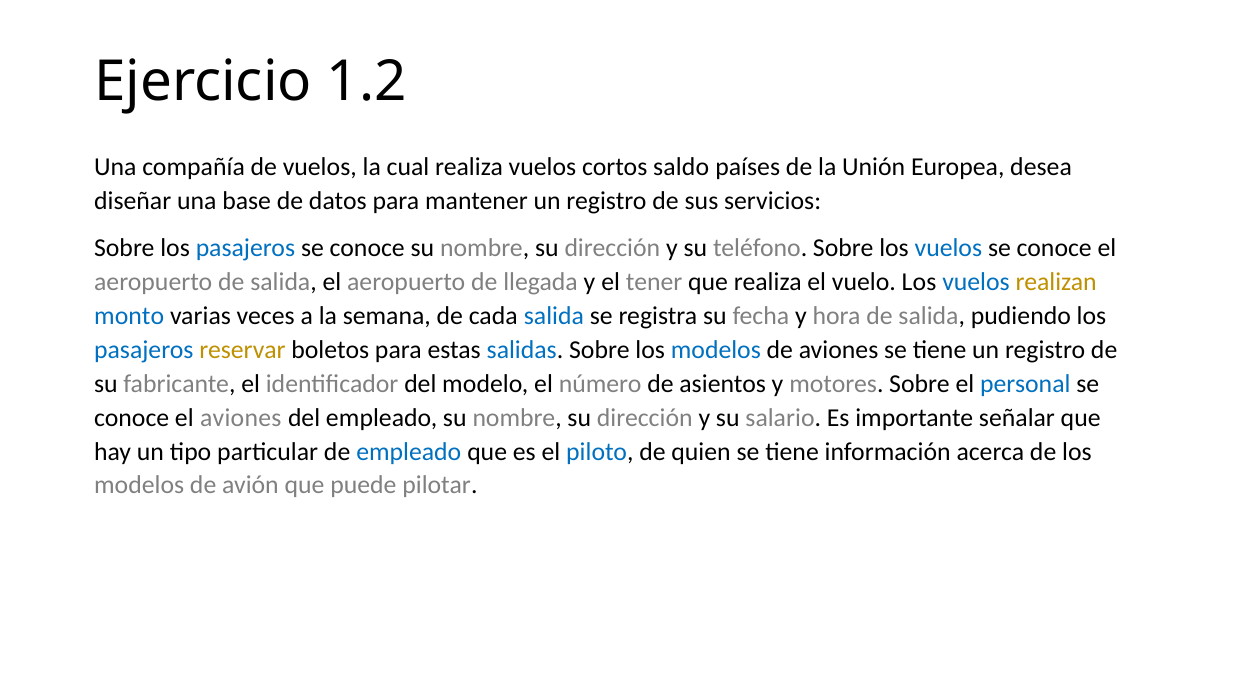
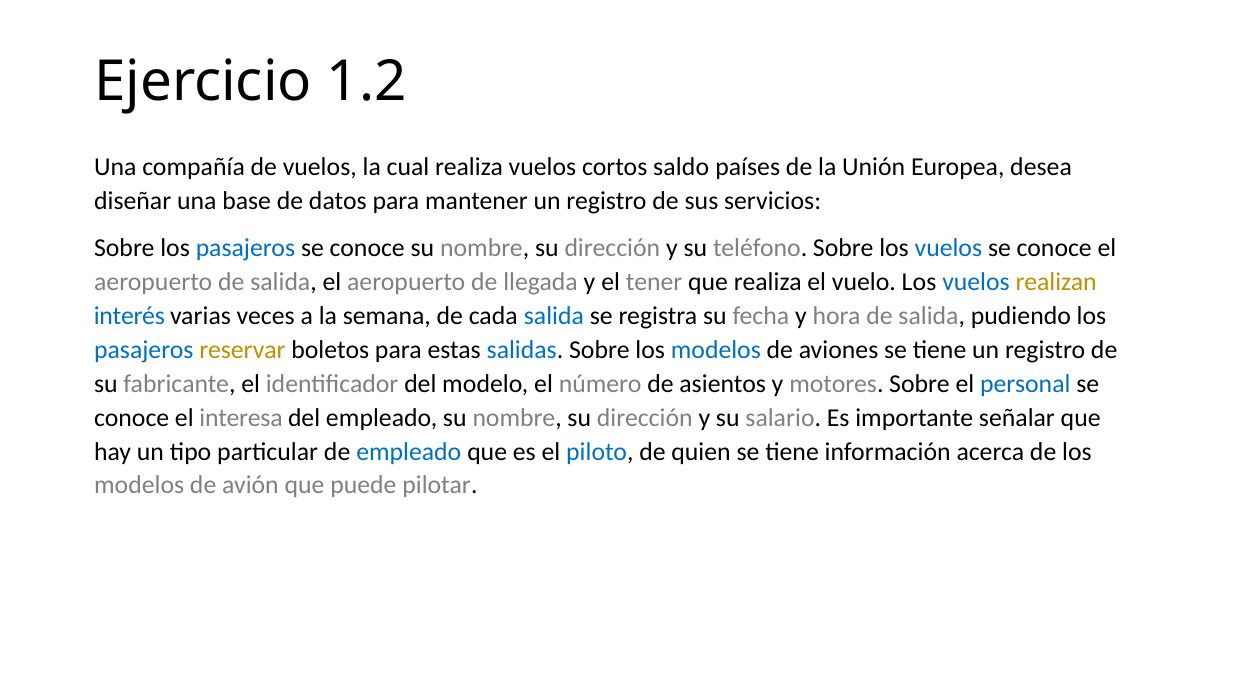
monto: monto -> interés
el aviones: aviones -> interesa
